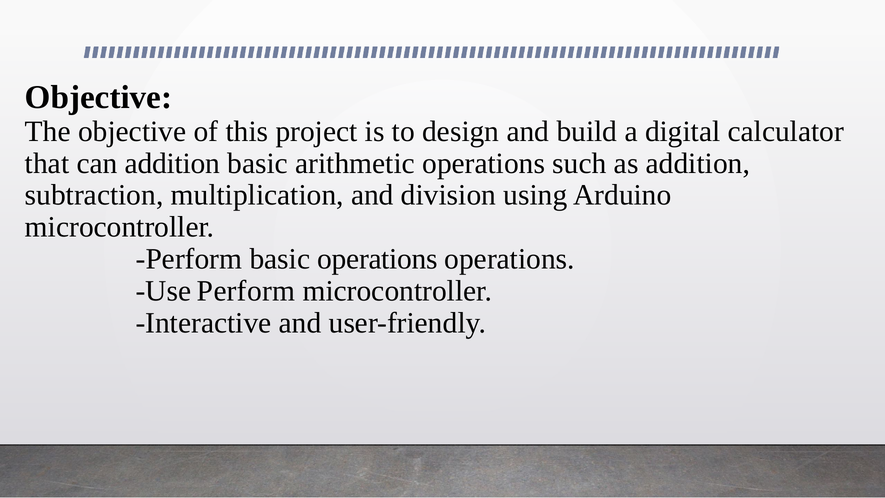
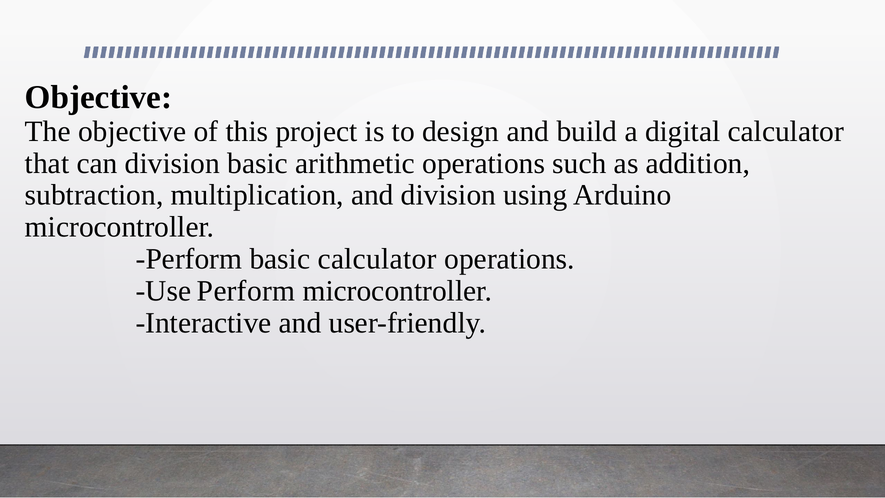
can addition: addition -> division
basic operations: operations -> calculator
